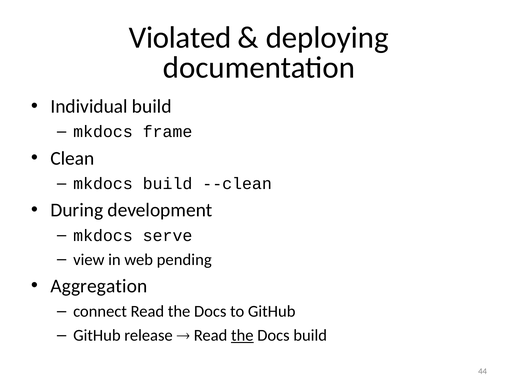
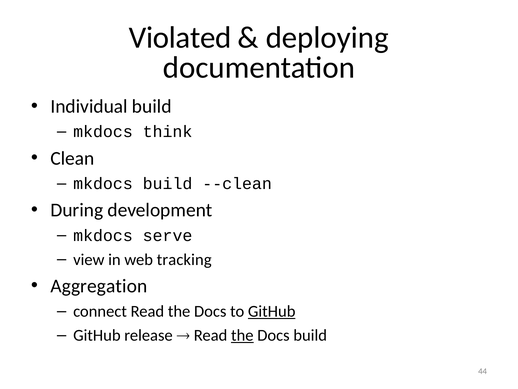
frame: frame -> think
pending: pending -> tracking
GitHub at (272, 311) underline: none -> present
